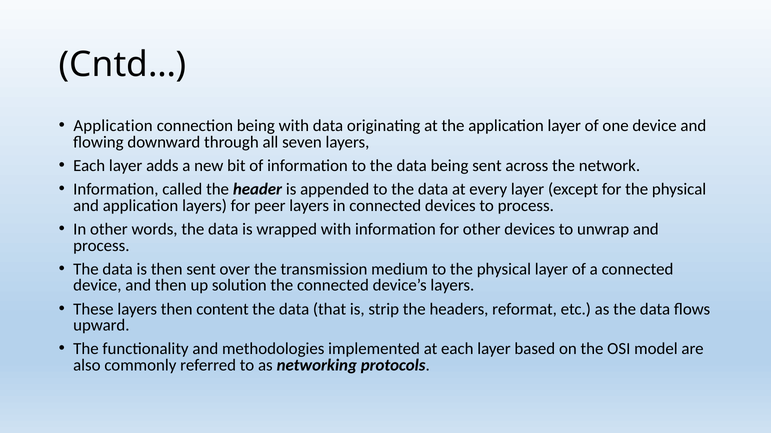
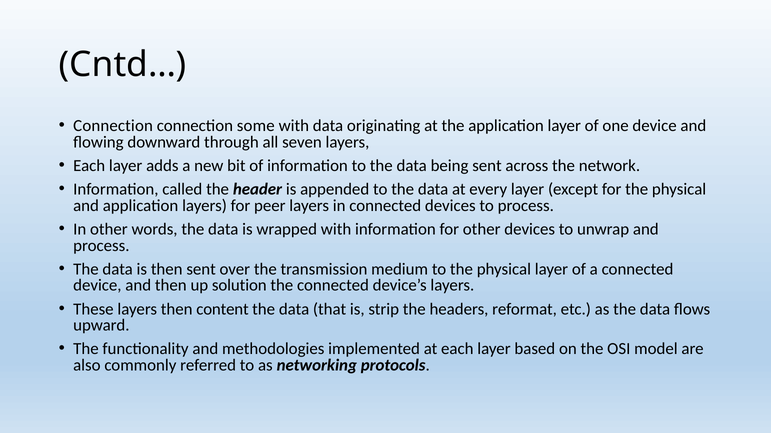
Application at (113, 126): Application -> Connection
connection being: being -> some
